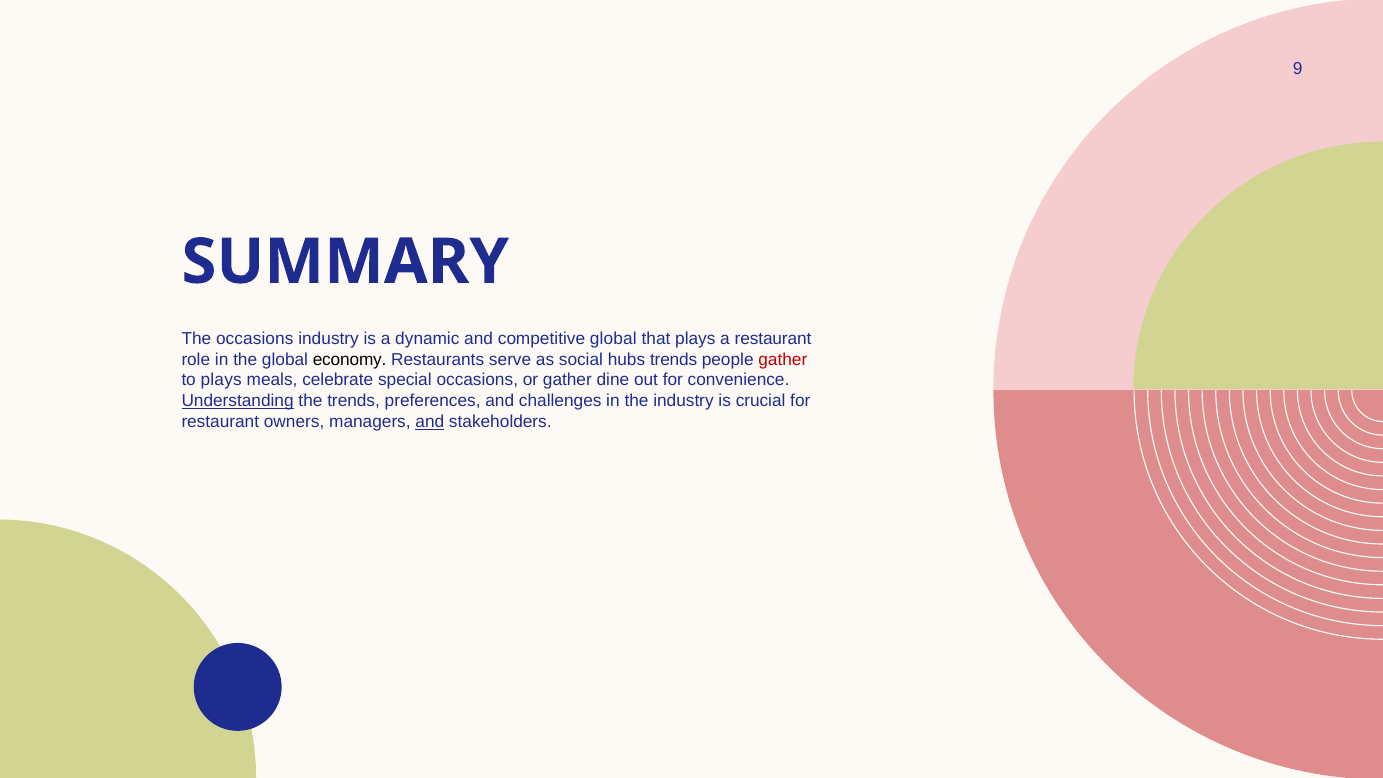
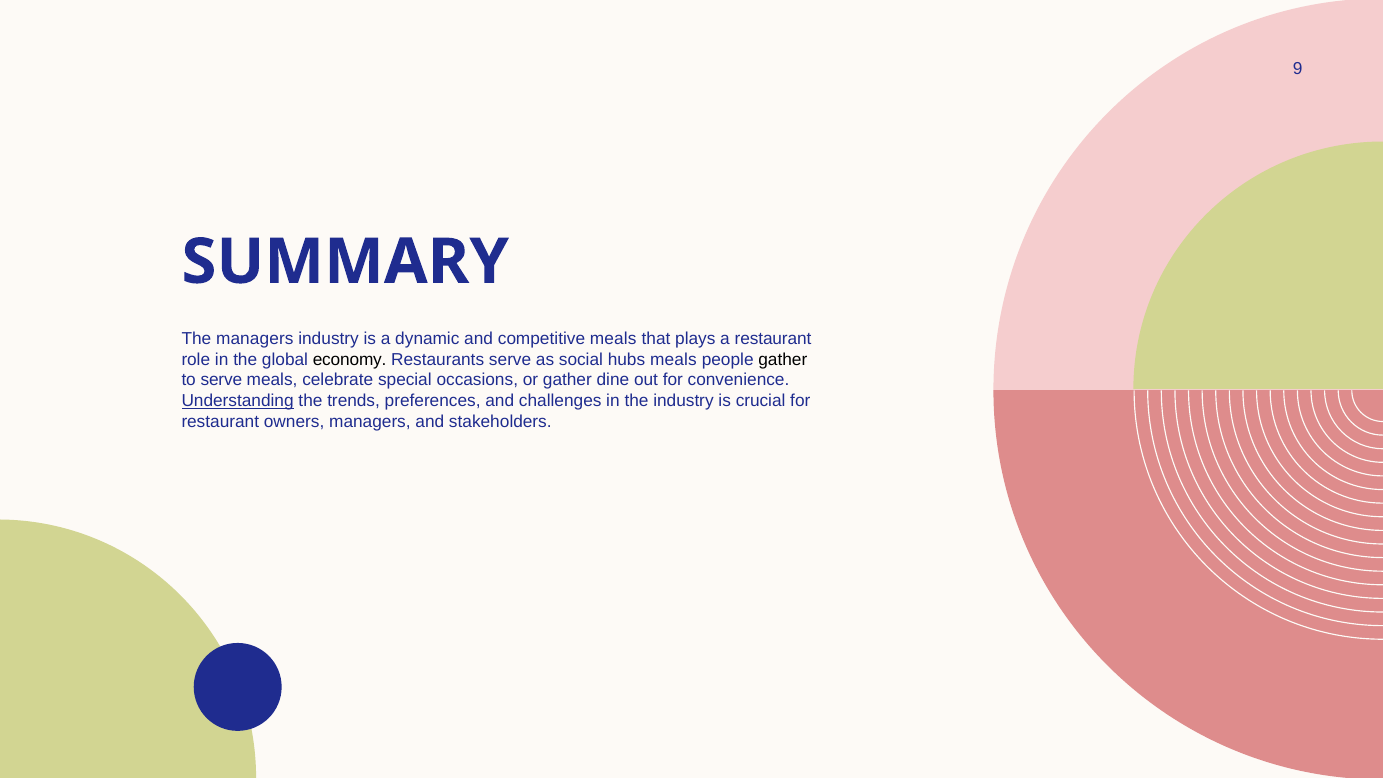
The occasions: occasions -> managers
competitive global: global -> meals
hubs trends: trends -> meals
gather at (783, 359) colour: red -> black
to plays: plays -> serve
and at (430, 422) underline: present -> none
